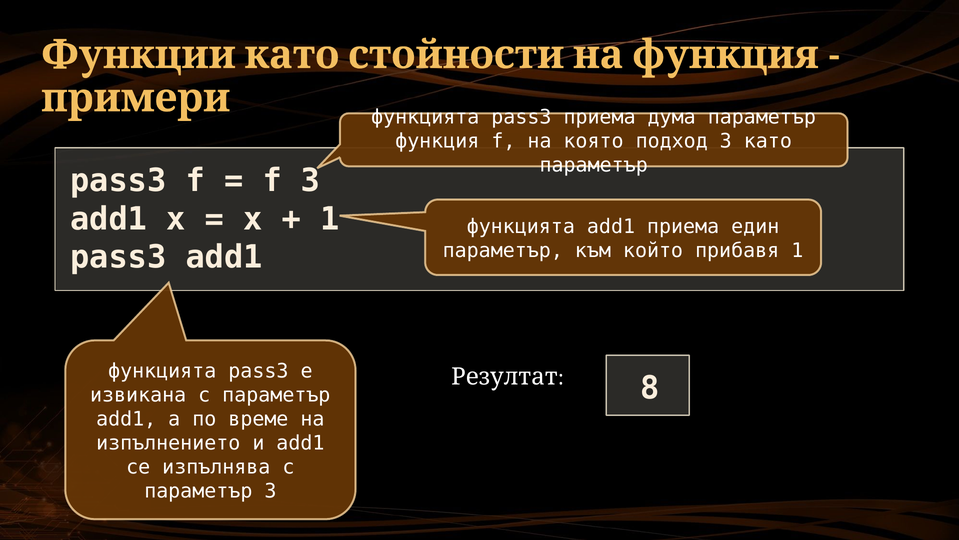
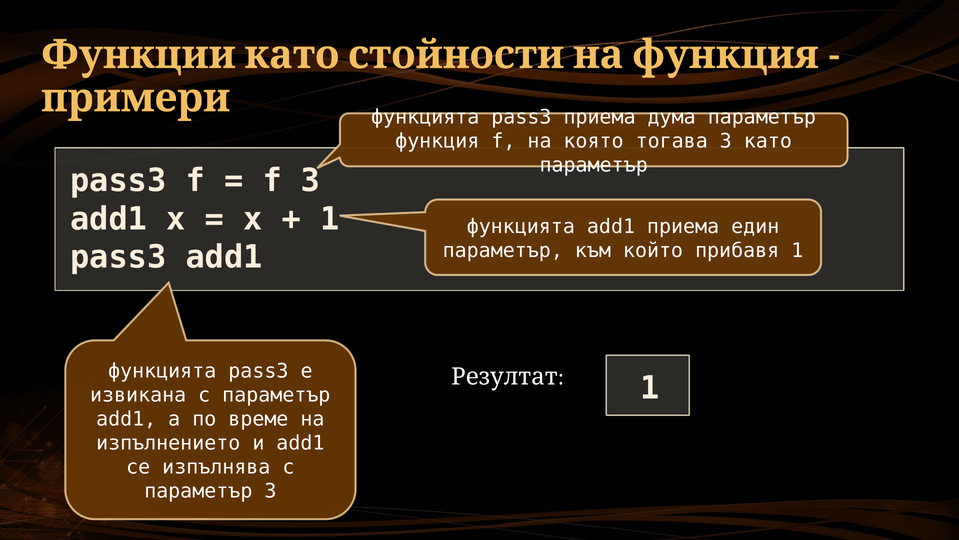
подход: подход -> тогава
Резултат 8: 8 -> 1
